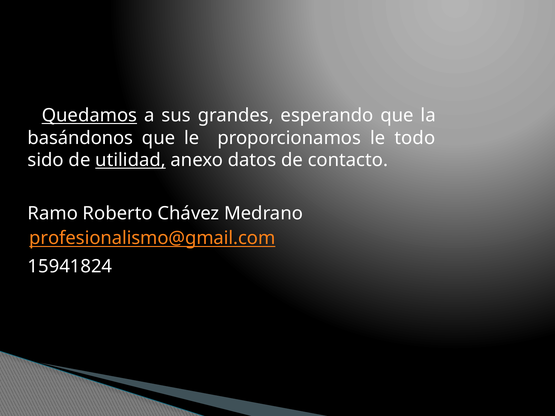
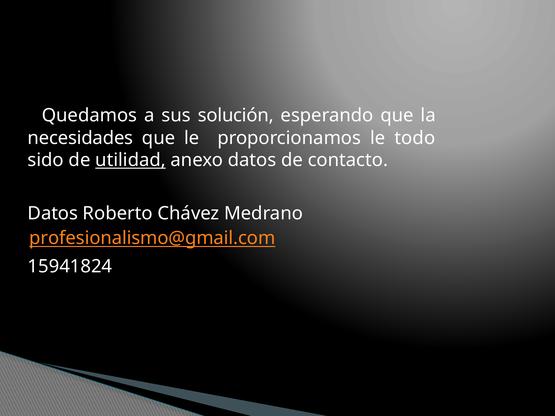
Quedamos underline: present -> none
grandes: grandes -> solución
basándonos: basándonos -> necesidades
Ramo at (53, 214): Ramo -> Datos
